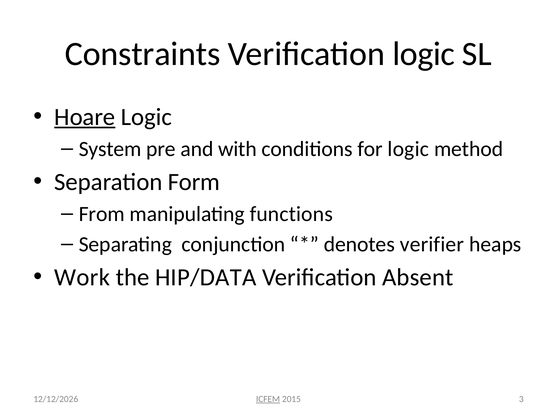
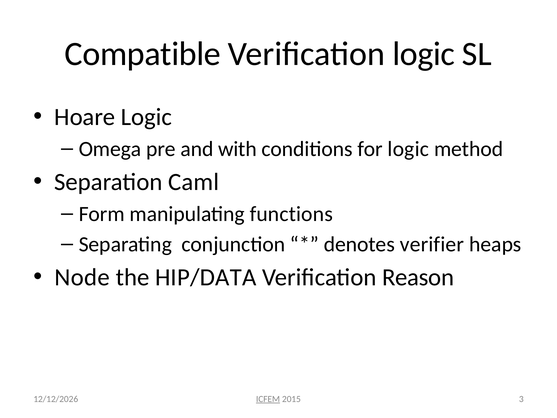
Constraints: Constraints -> Compatible
Hoare underline: present -> none
System: System -> Omega
Form: Form -> Caml
From: From -> Form
Work: Work -> Node
Absent: Absent -> Reason
